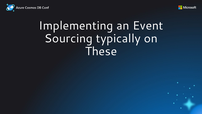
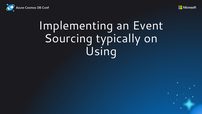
These: These -> Using
